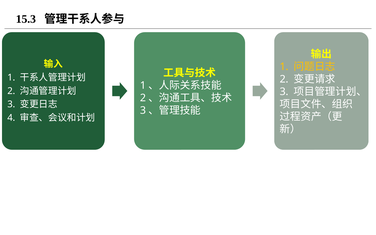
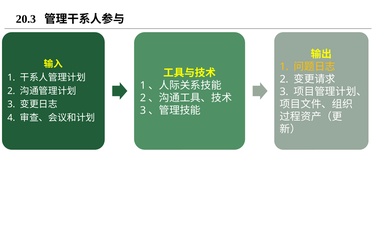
15.3: 15.3 -> 20.3
